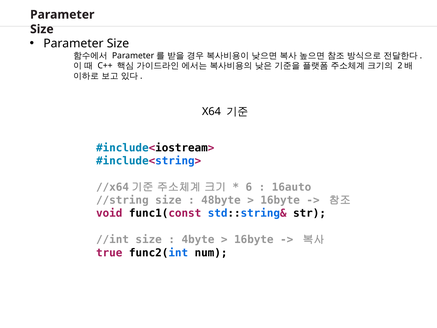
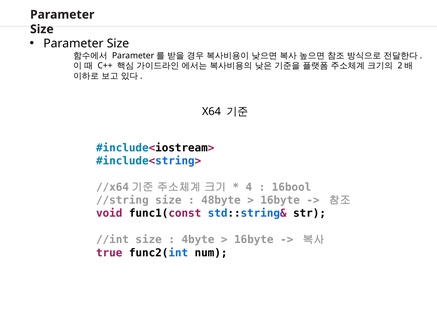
6: 6 -> 4
16auto: 16auto -> 16bool
